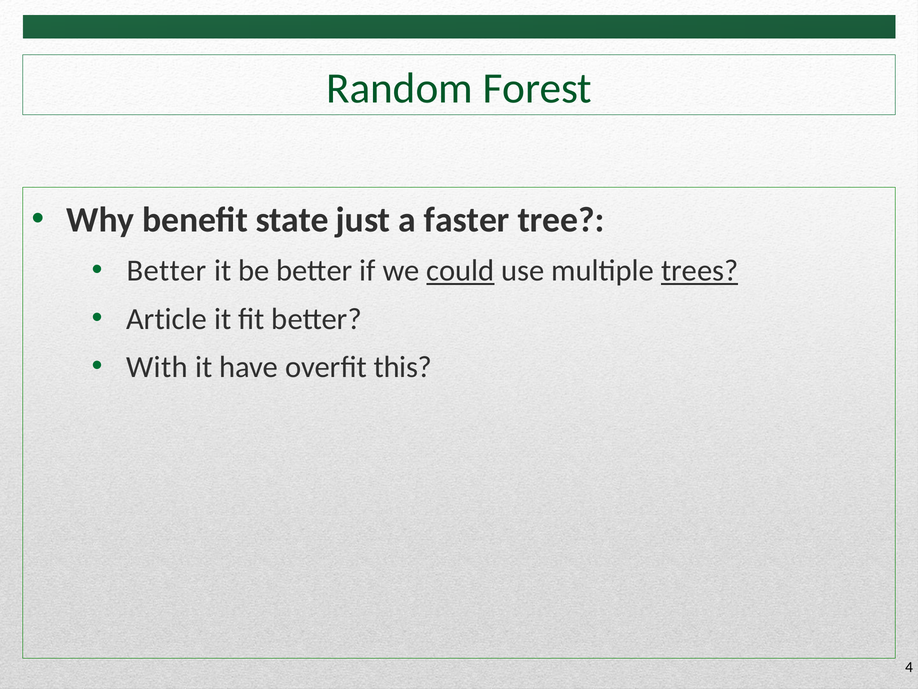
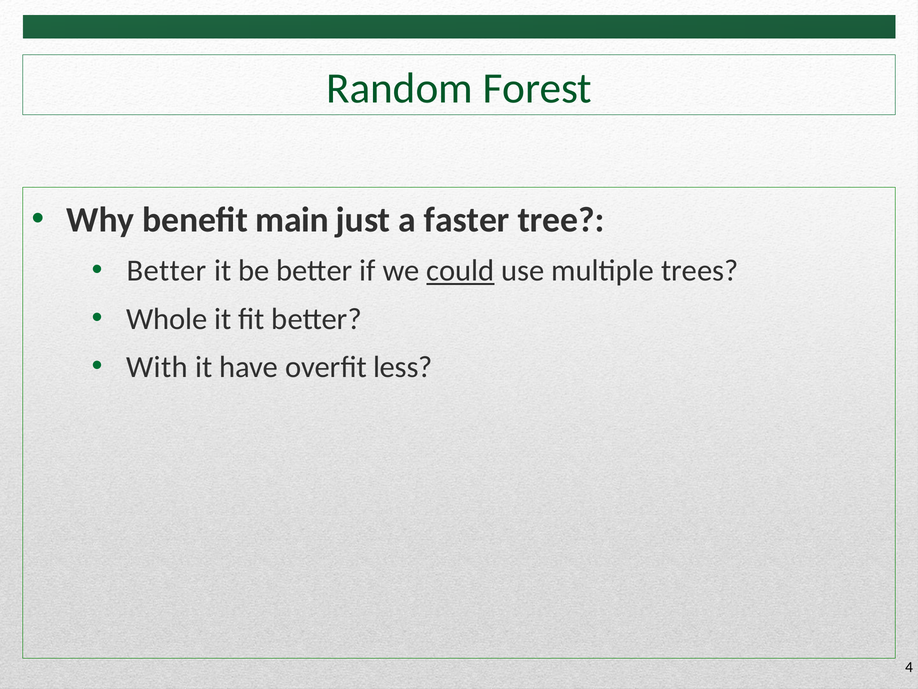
state: state -> main
trees underline: present -> none
Article: Article -> Whole
this: this -> less
